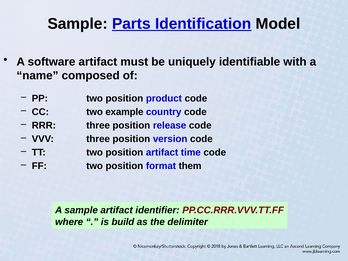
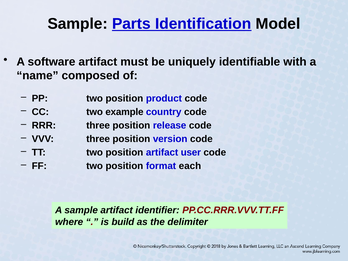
time: time -> user
them: them -> each
